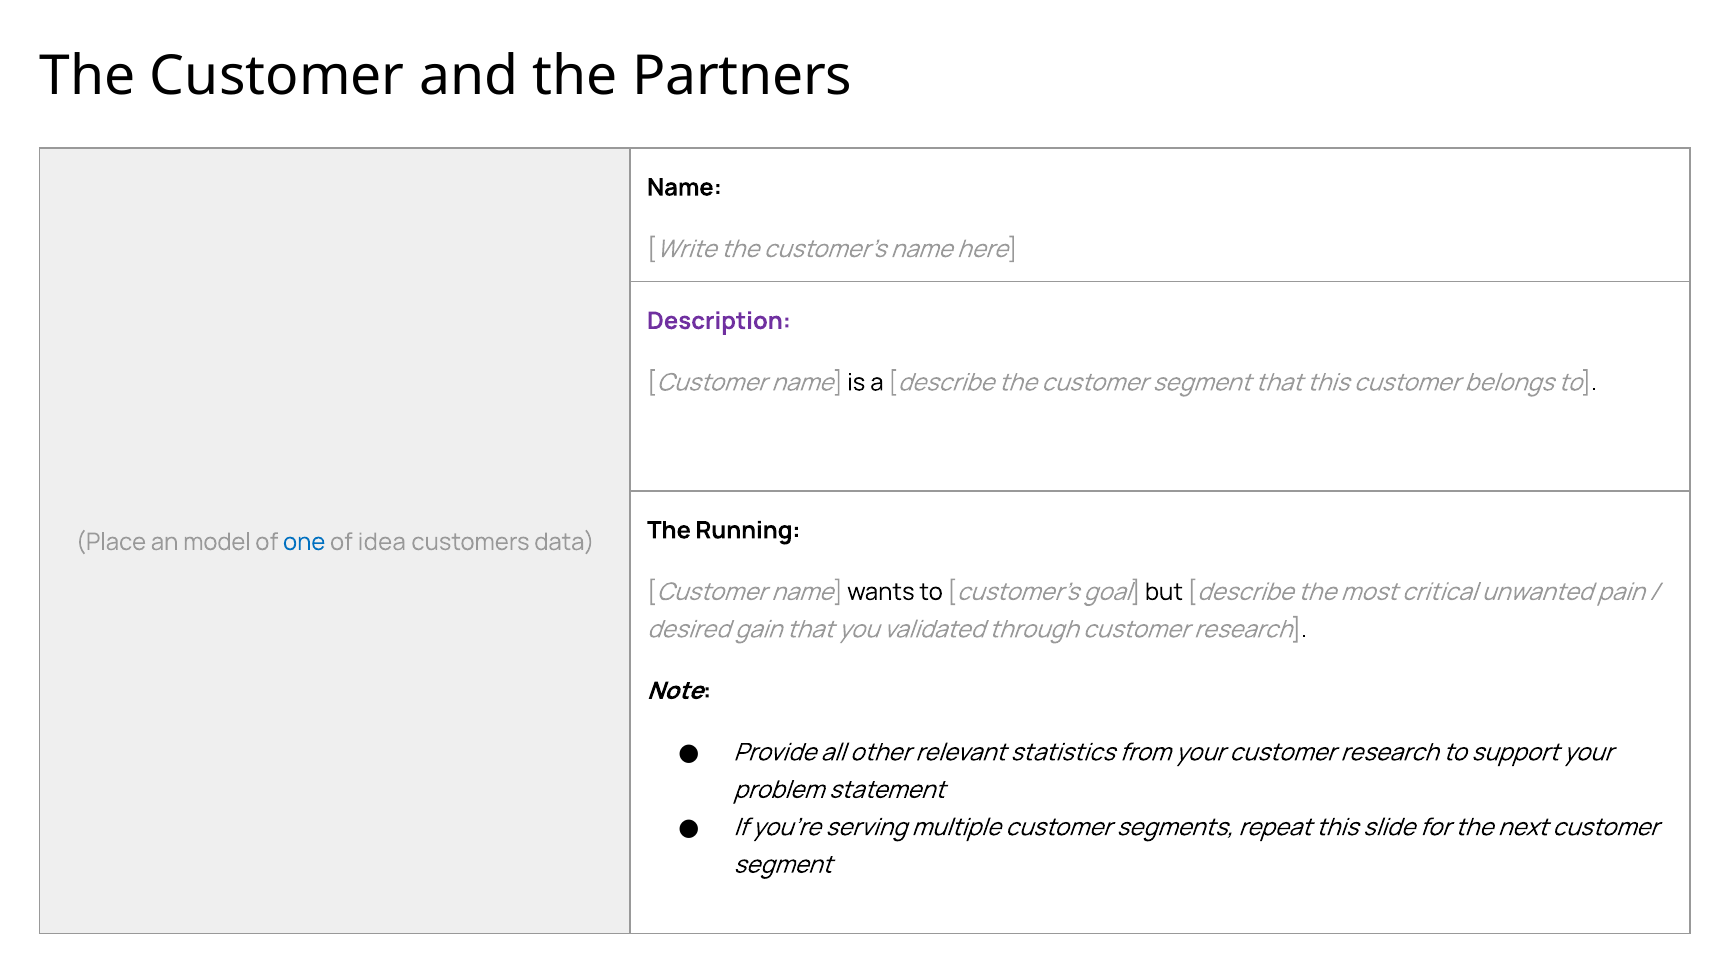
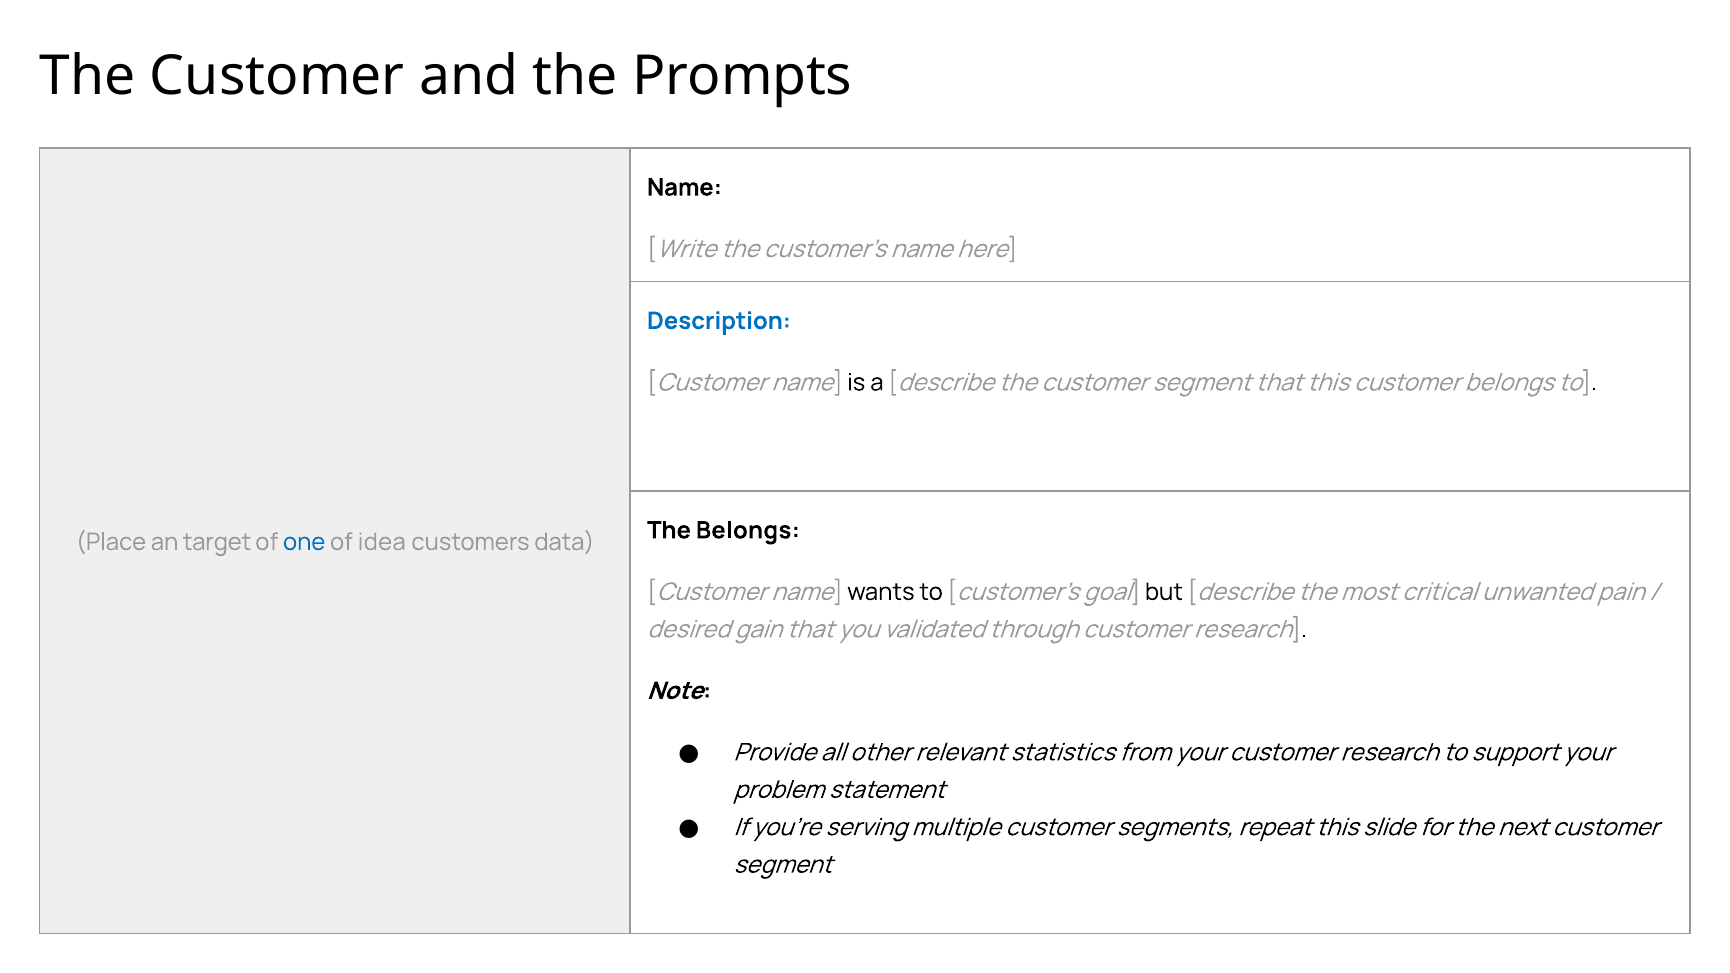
Partners: Partners -> Prompts
Description colour: purple -> blue
The Running: Running -> Belongs
model: model -> target
